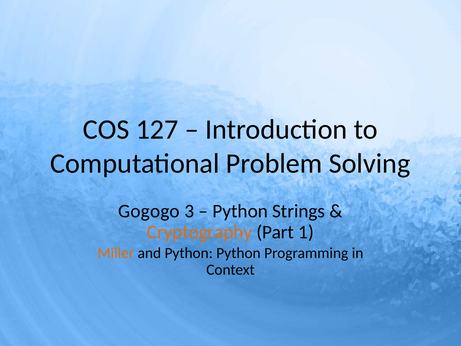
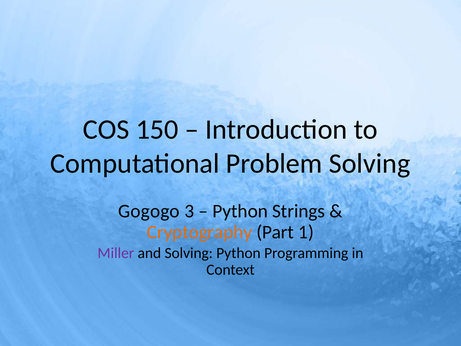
127: 127 -> 150
Miller colour: orange -> purple
and Python: Python -> Solving
